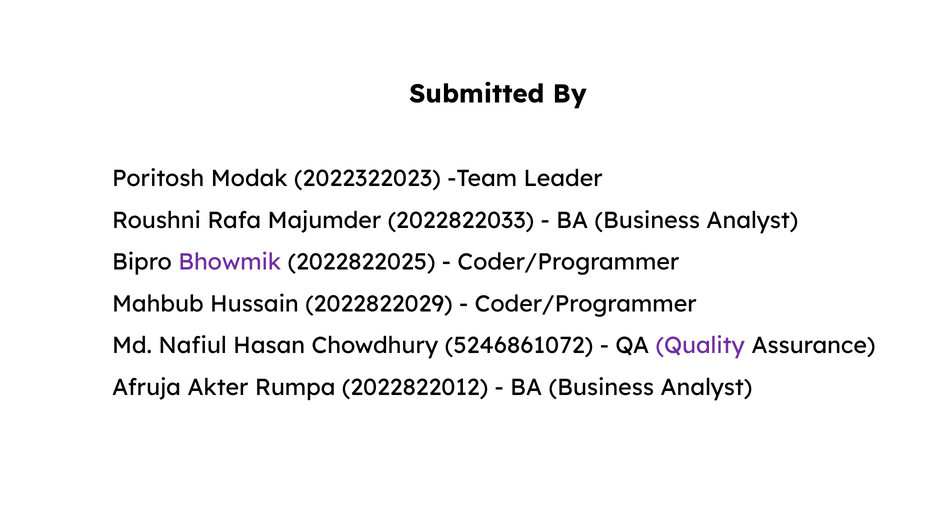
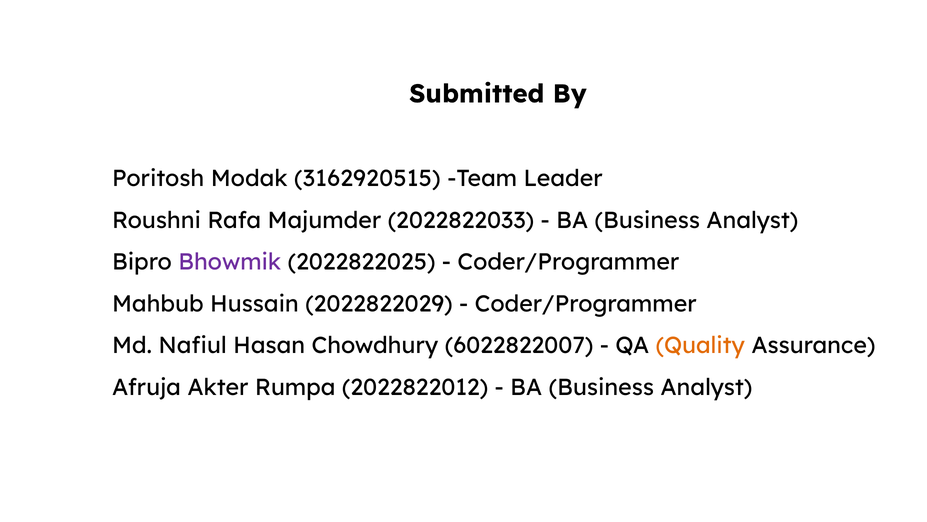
2022322023: 2022322023 -> 3162920515
5246861072: 5246861072 -> 6022822007
Quality colour: purple -> orange
